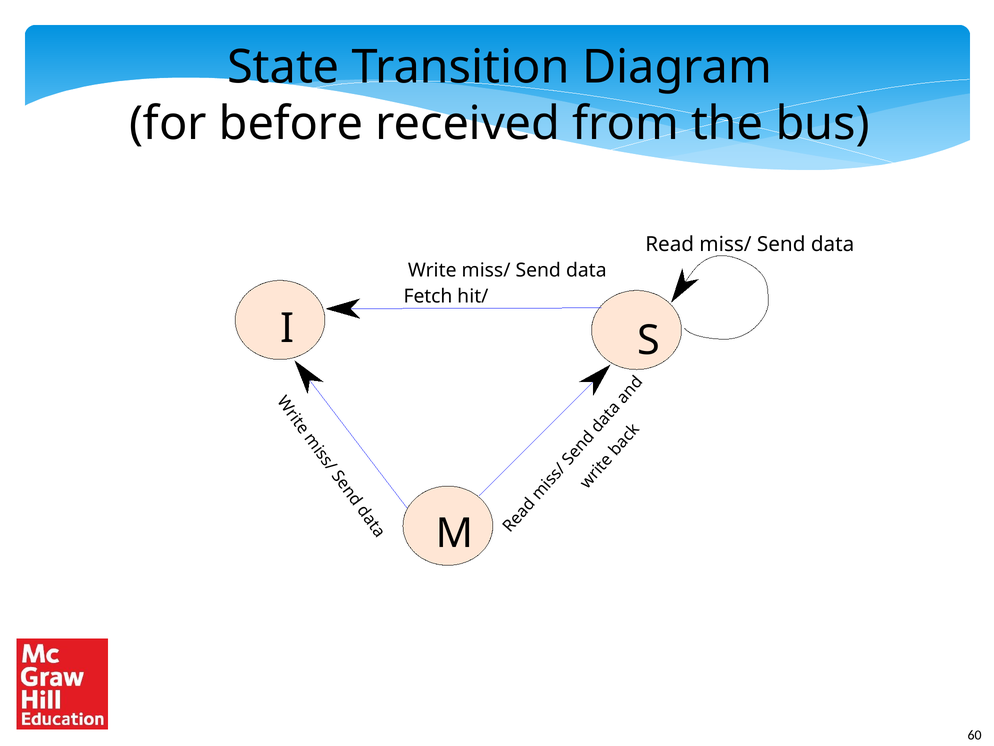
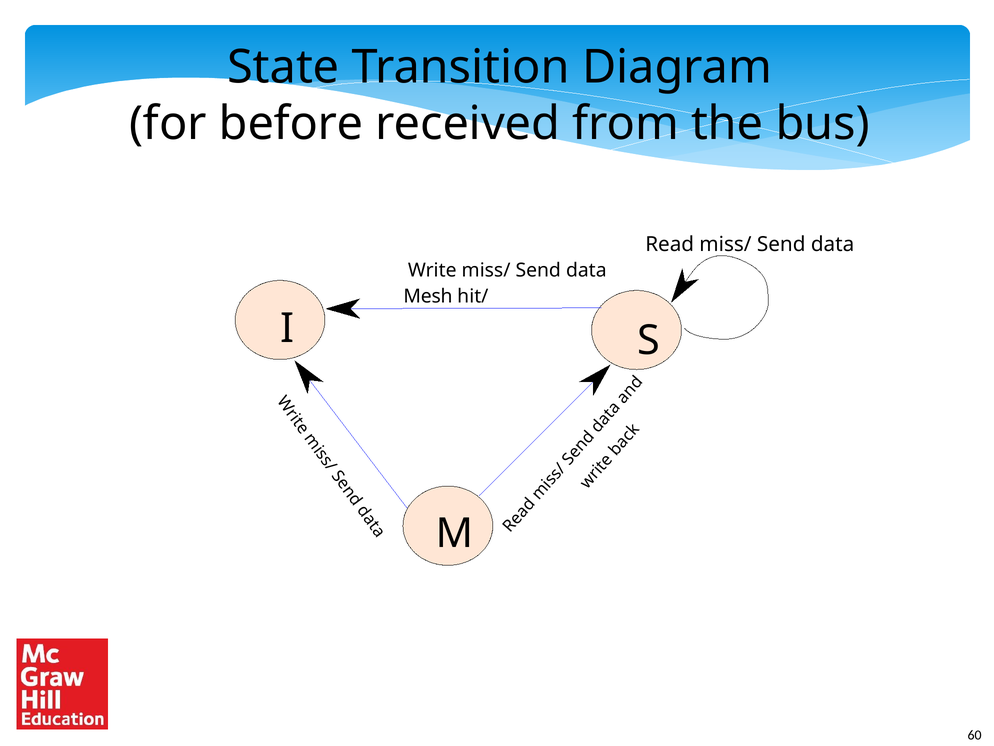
Fetch: Fetch -> Mesh
